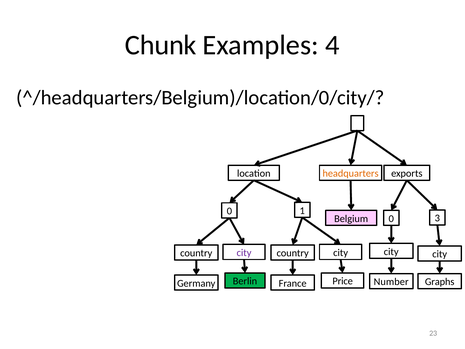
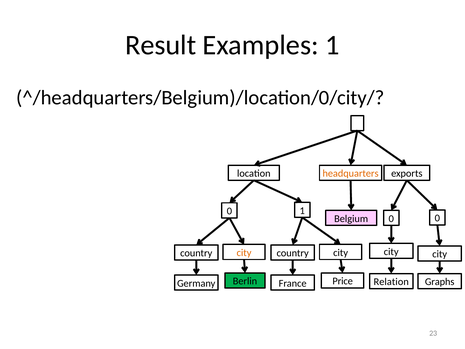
Chunk: Chunk -> Result
Examples 4: 4 -> 1
0 3: 3 -> 0
city at (244, 253) colour: purple -> orange
Number: Number -> Relation
